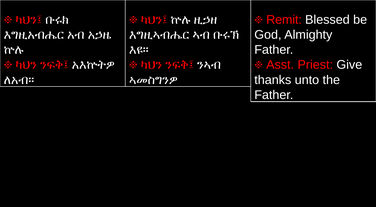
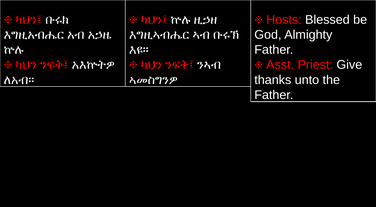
Remit: Remit -> Hosts
